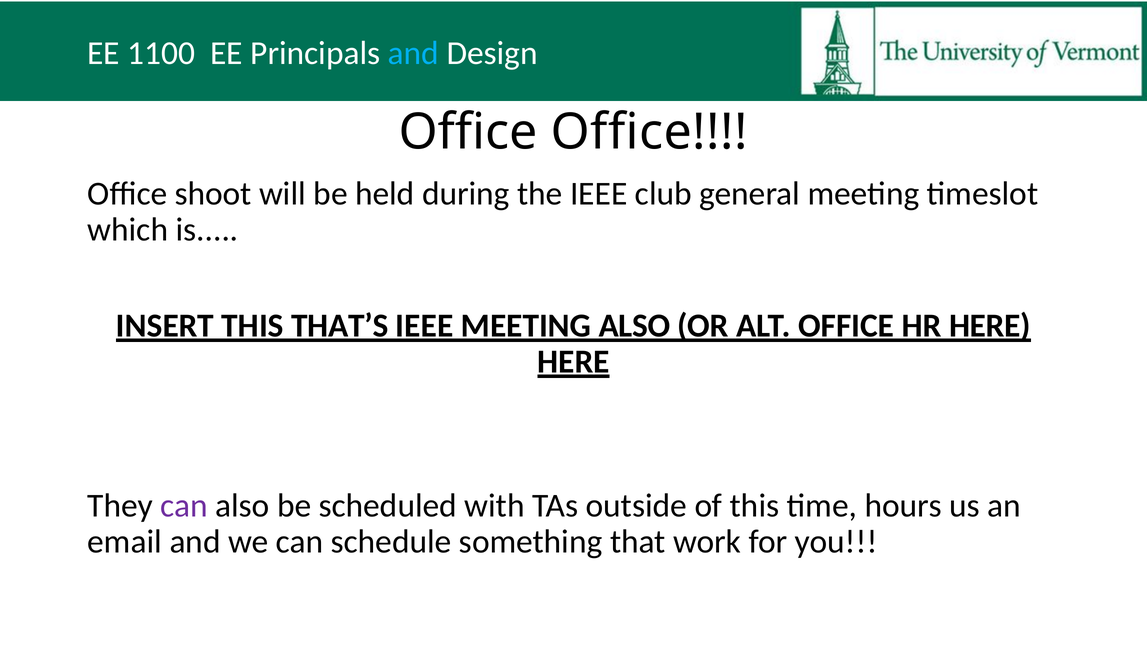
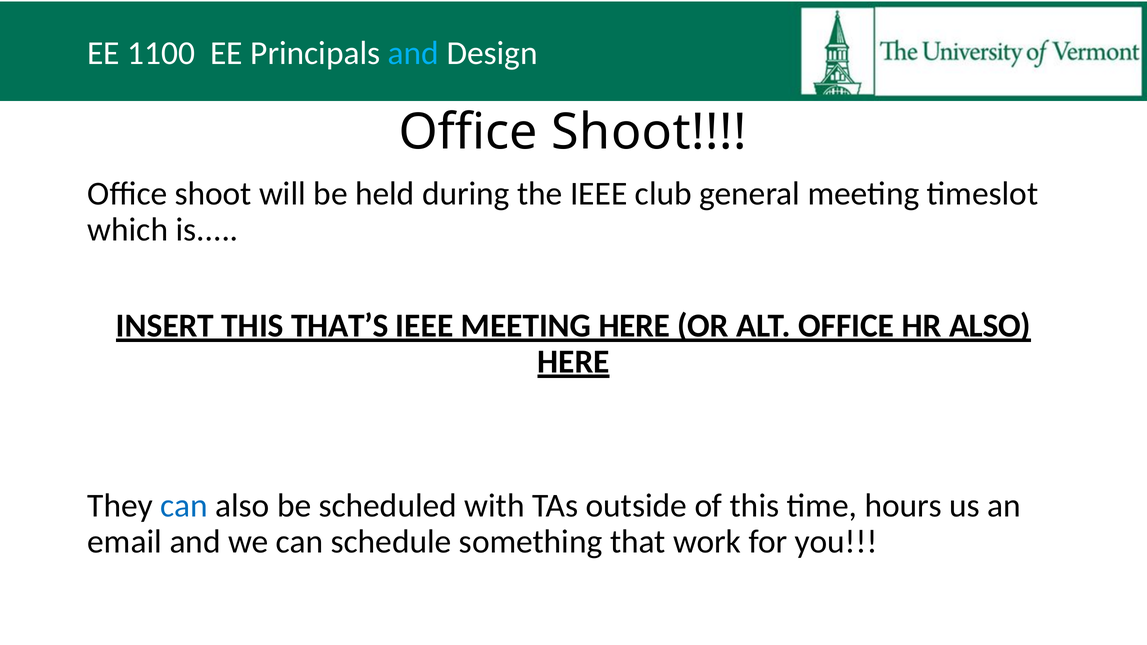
Office at (649, 132): Office -> Shoot
MEETING ALSO: ALSO -> HERE
HR HERE: HERE -> ALSO
can at (184, 506) colour: purple -> blue
